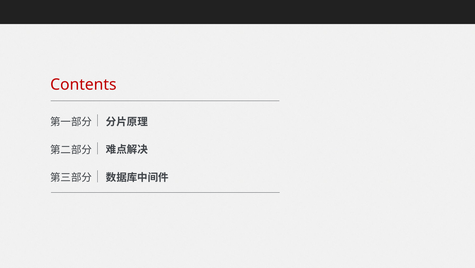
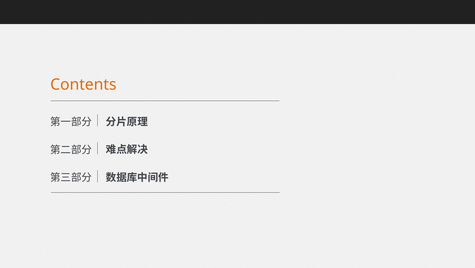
Contents colour: red -> orange
